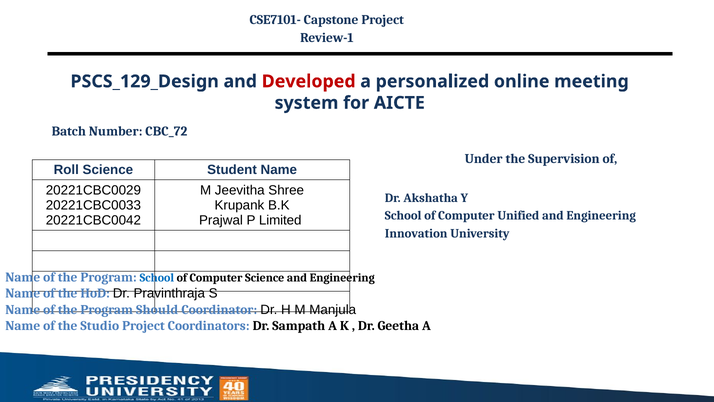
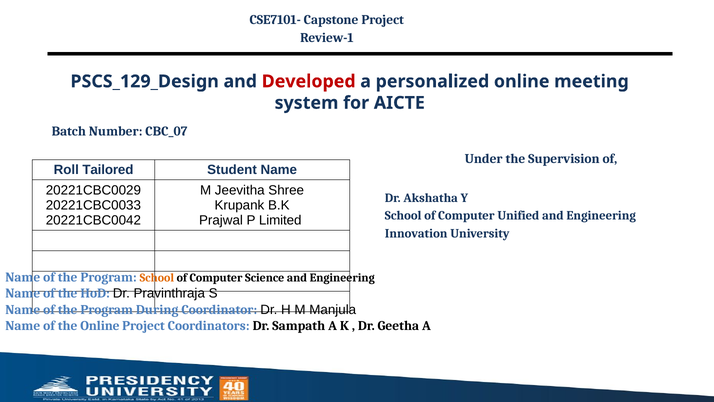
CBC_72: CBC_72 -> CBC_07
Roll Science: Science -> Tailored
School at (157, 278) colour: blue -> orange
Should: Should -> During
the Studio: Studio -> Online
